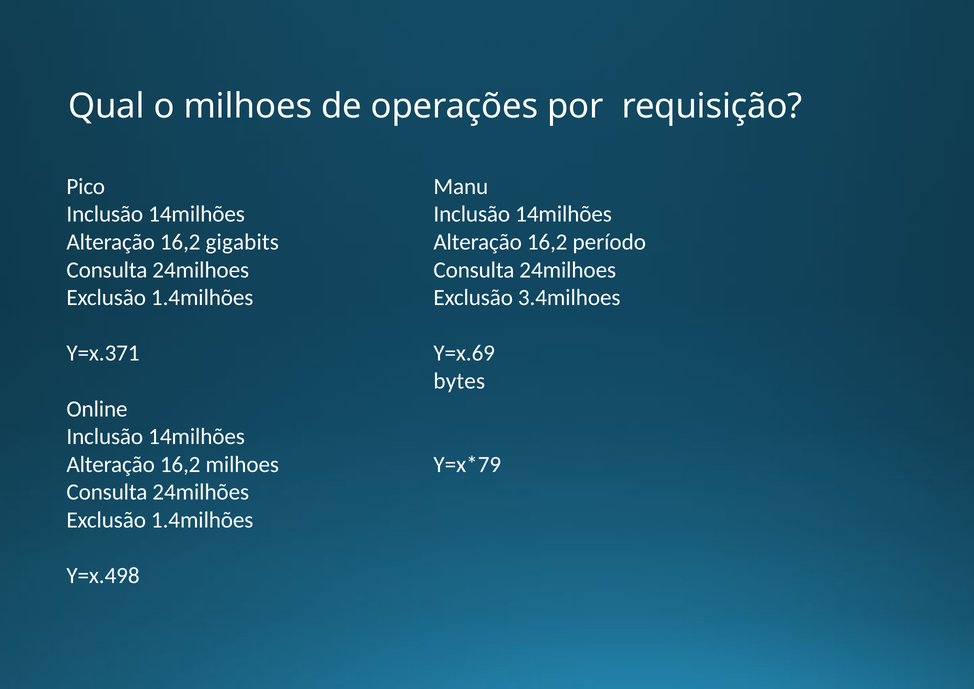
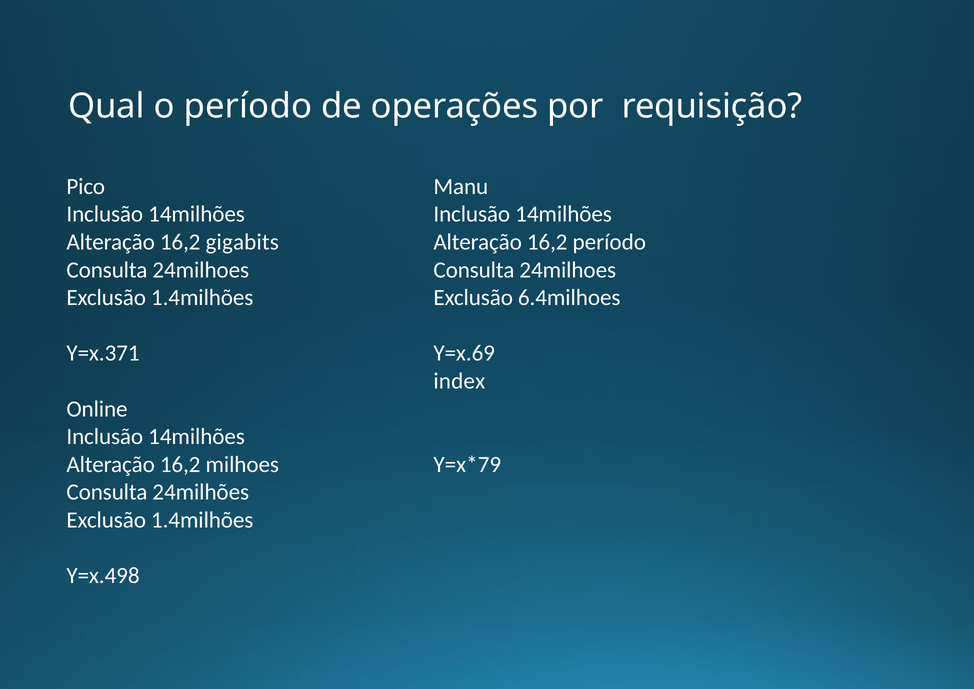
o milhoes: milhoes -> período
3.4milhoes: 3.4milhoes -> 6.4milhoes
bytes: bytes -> index
